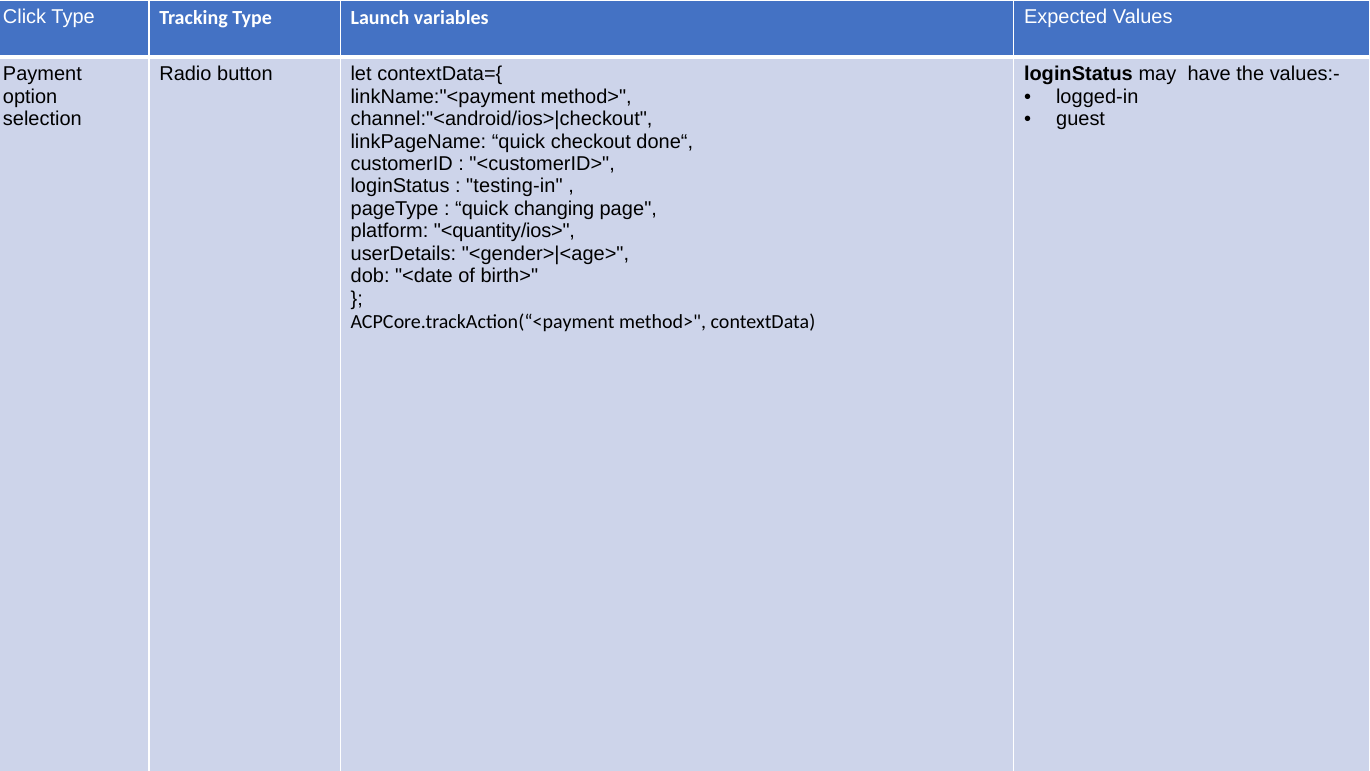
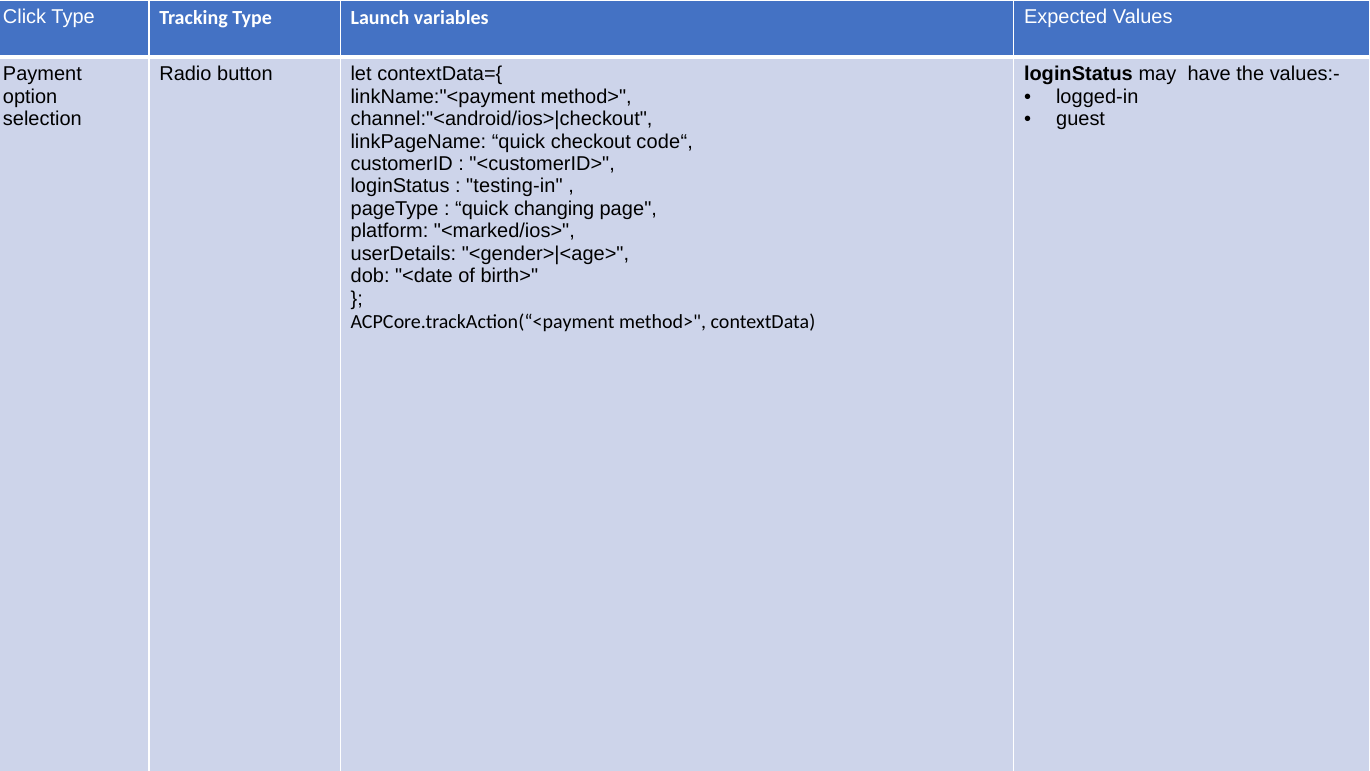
done“: done“ -> code“
<quantity/ios>: <quantity/ios> -> <marked/ios>
